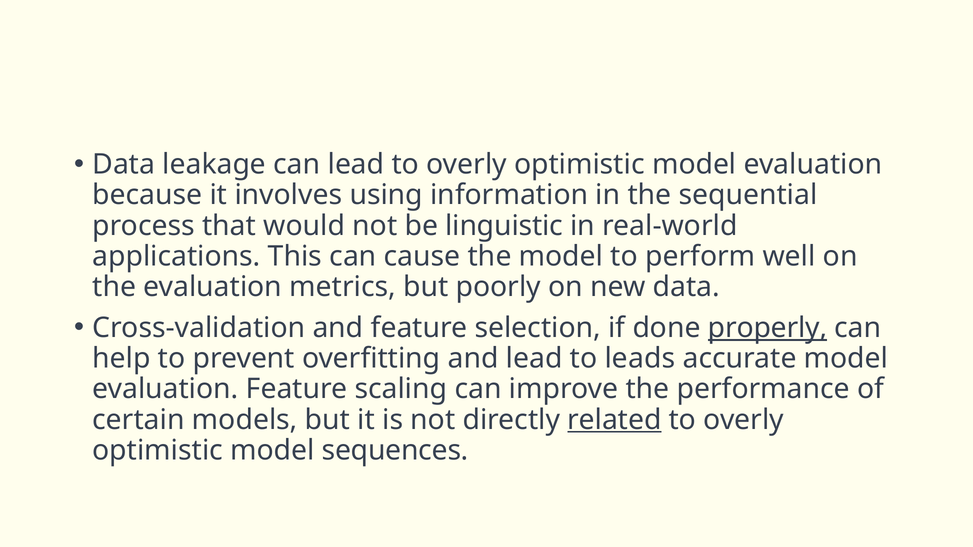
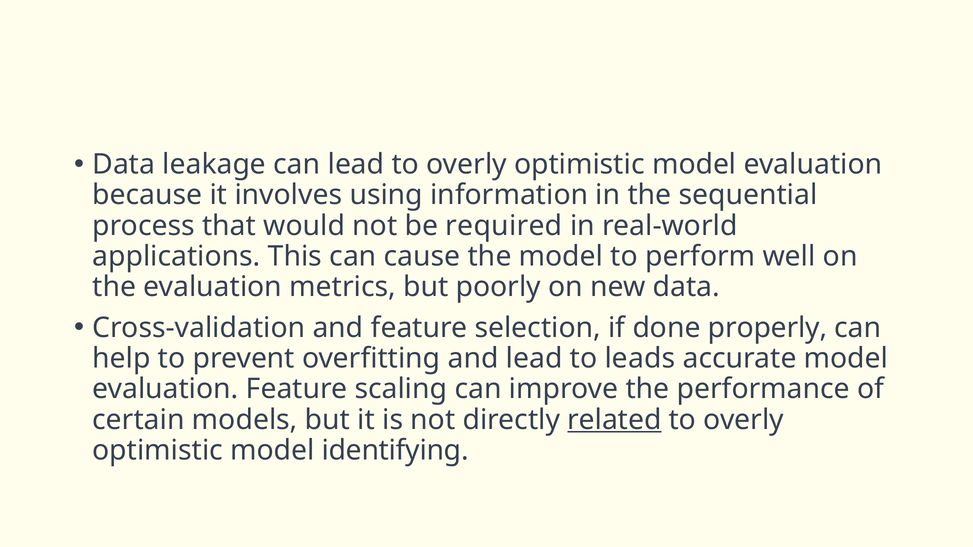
linguistic: linguistic -> required
properly underline: present -> none
sequences: sequences -> identifying
